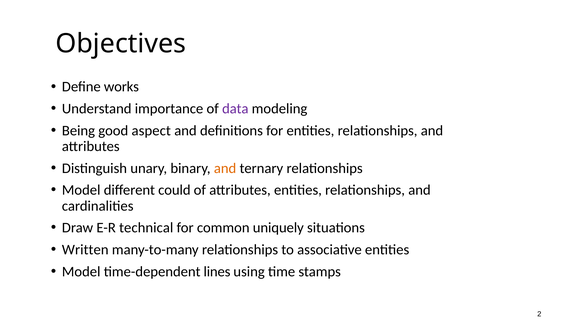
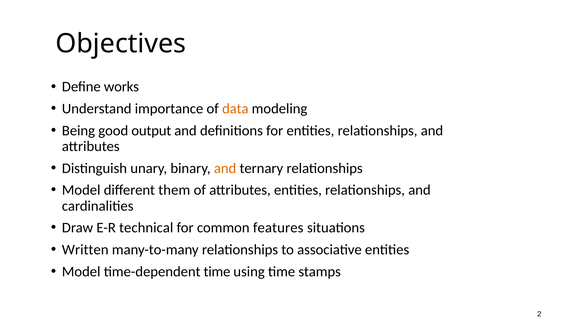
data colour: purple -> orange
aspect: aspect -> output
could: could -> them
uniquely: uniquely -> features
time-dependent lines: lines -> time
